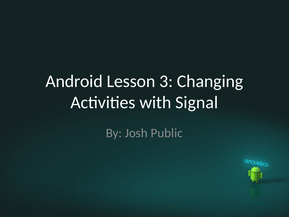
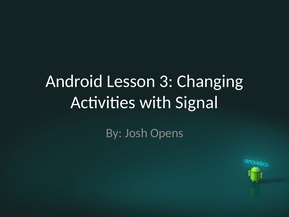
Public: Public -> Opens
